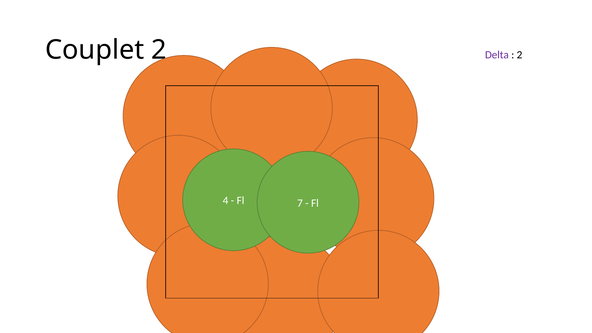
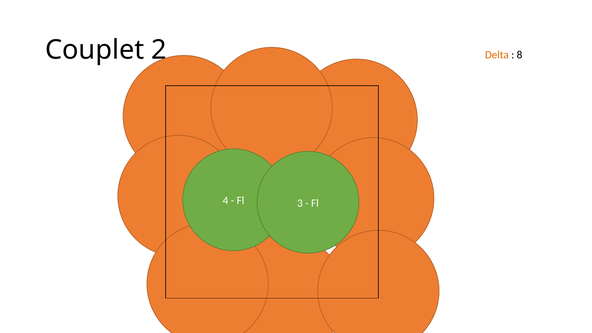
Delta colour: purple -> orange
2 at (520, 55): 2 -> 8
7: 7 -> 3
